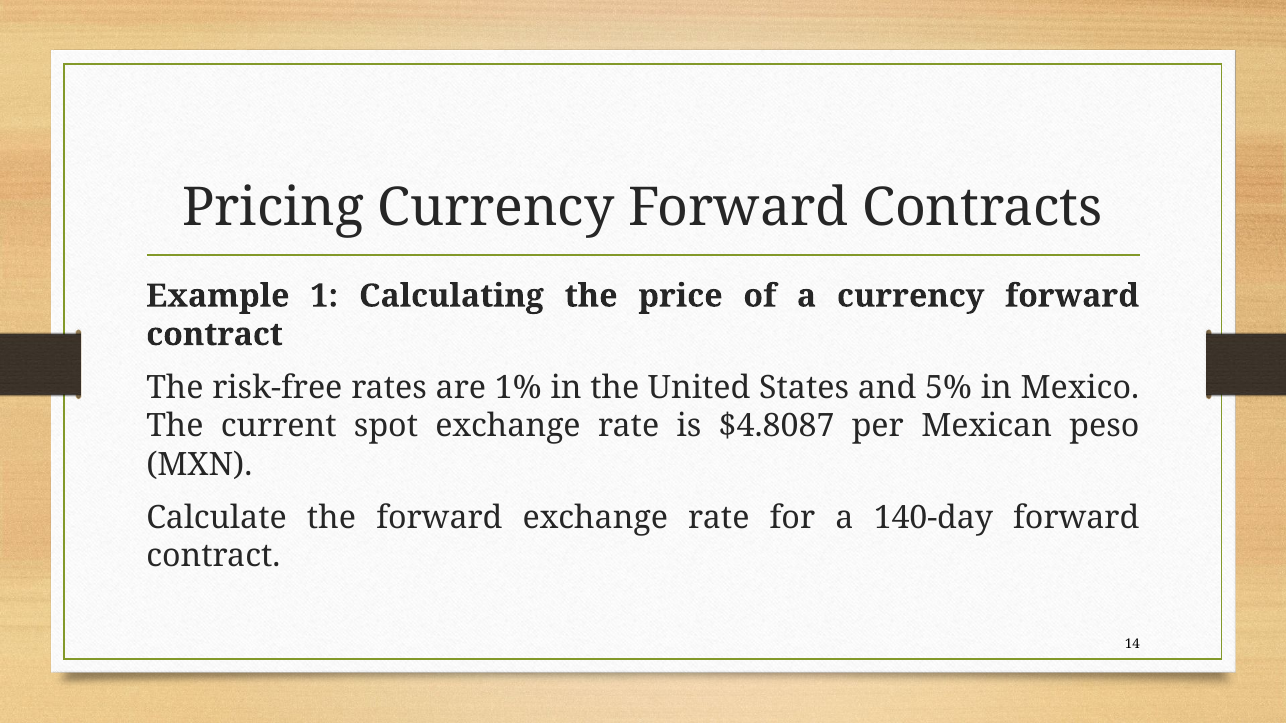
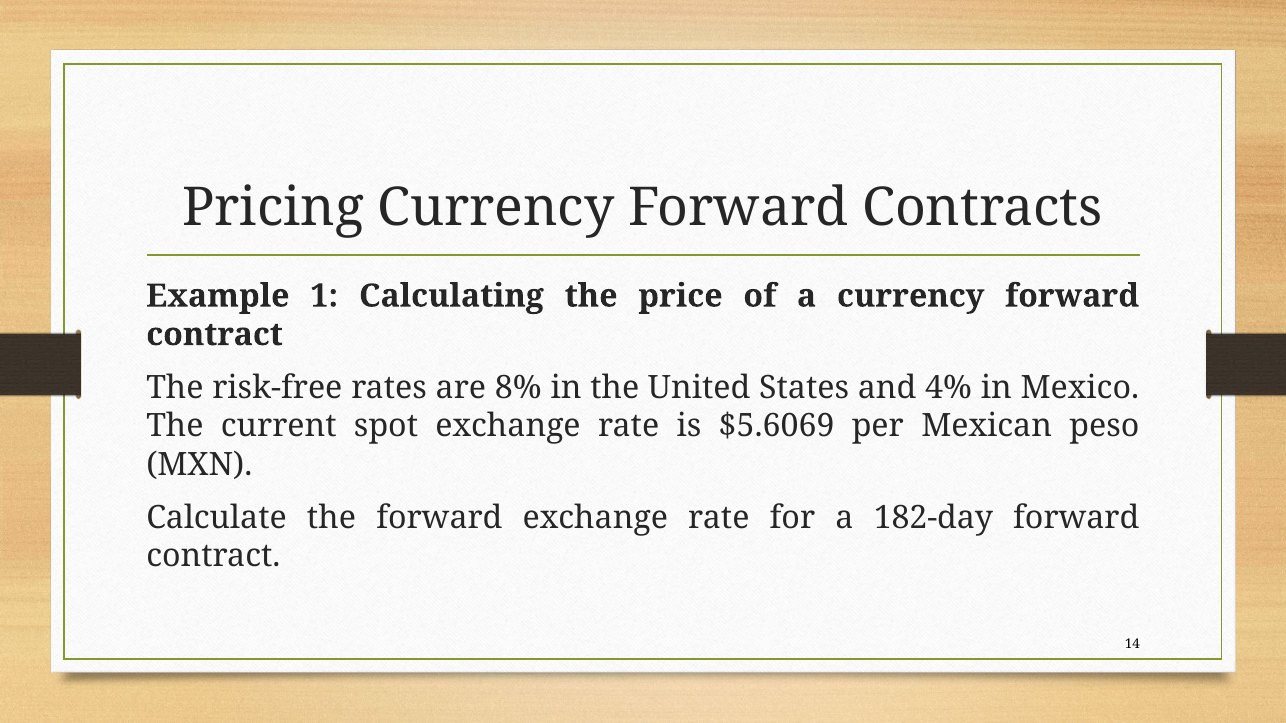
1%: 1% -> 8%
5%: 5% -> 4%
$4.8087: $4.8087 -> $5.6069
140-day: 140-day -> 182-day
